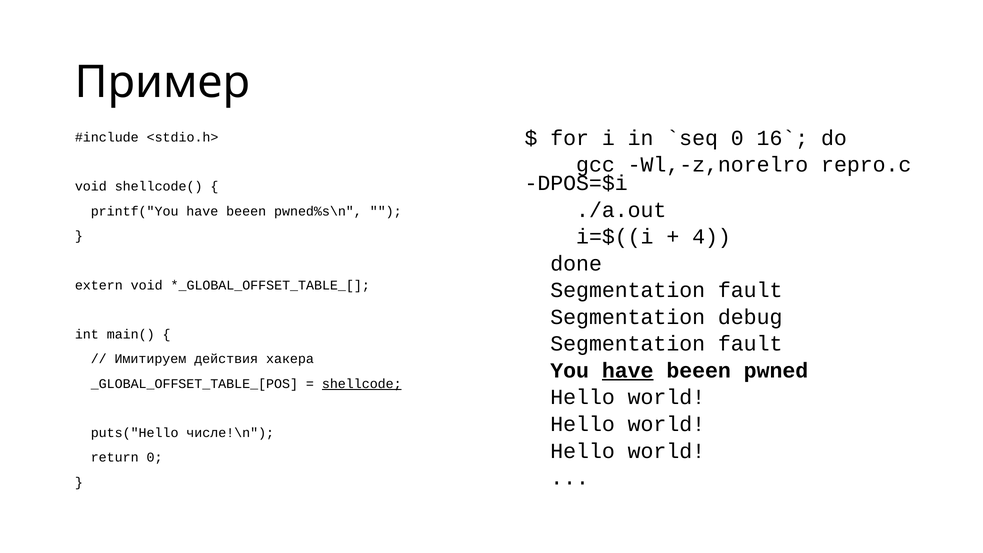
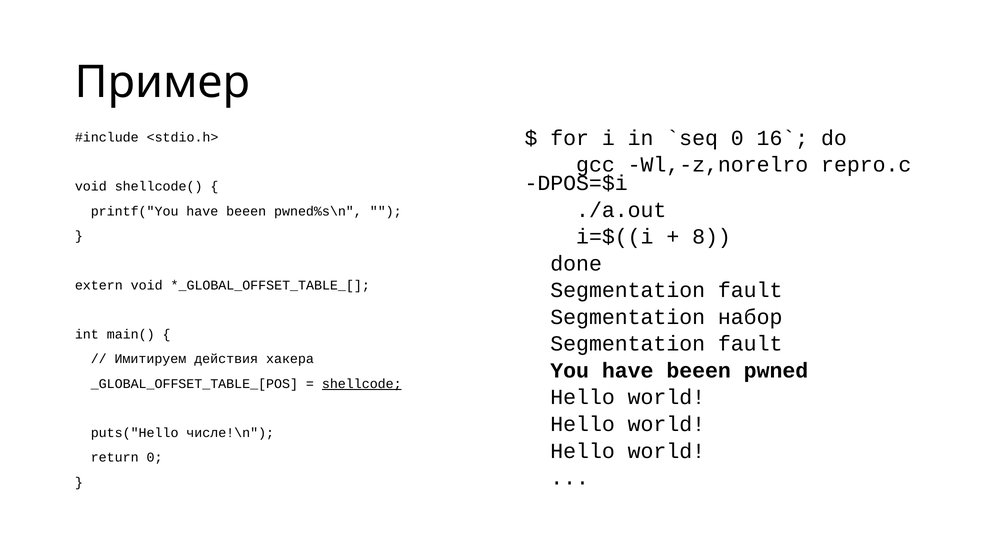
4: 4 -> 8
debug: debug -> набор
have at (628, 371) underline: present -> none
